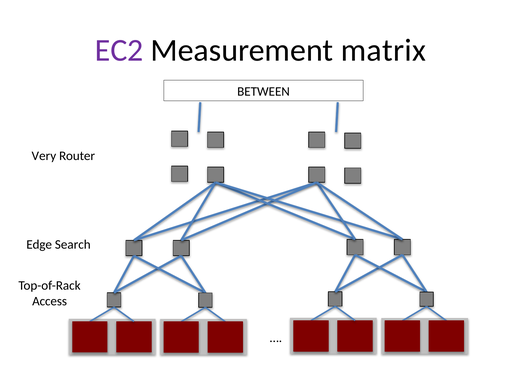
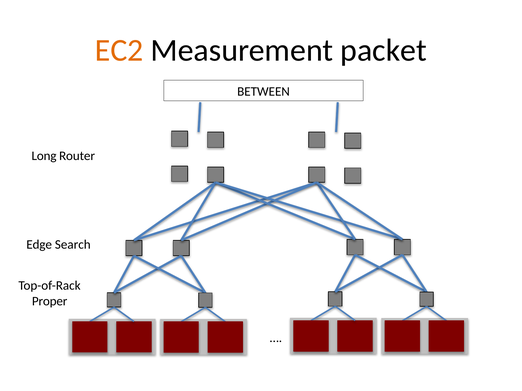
EC2 colour: purple -> orange
matrix: matrix -> packet
Very: Very -> Long
Access: Access -> Proper
